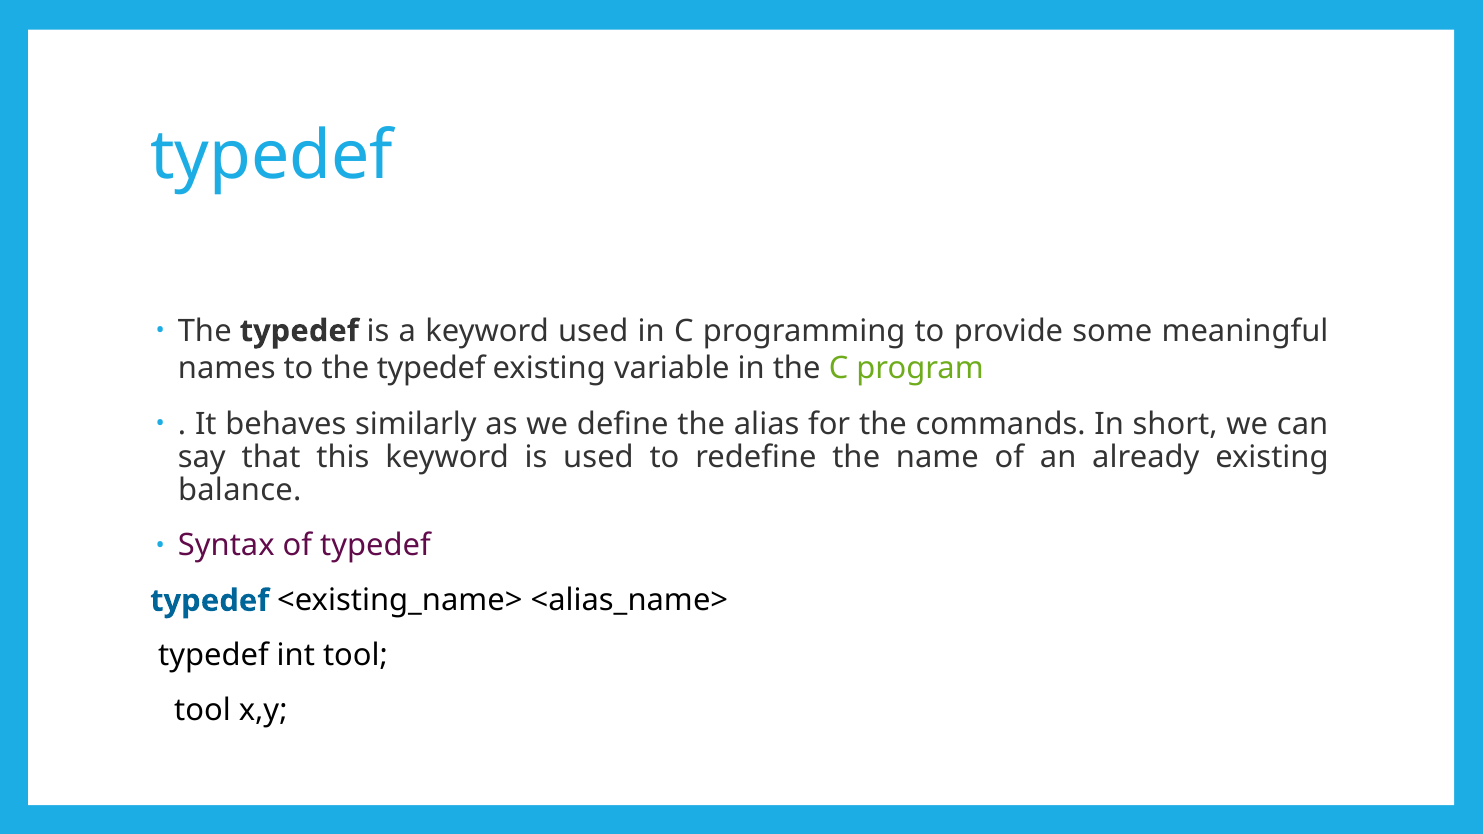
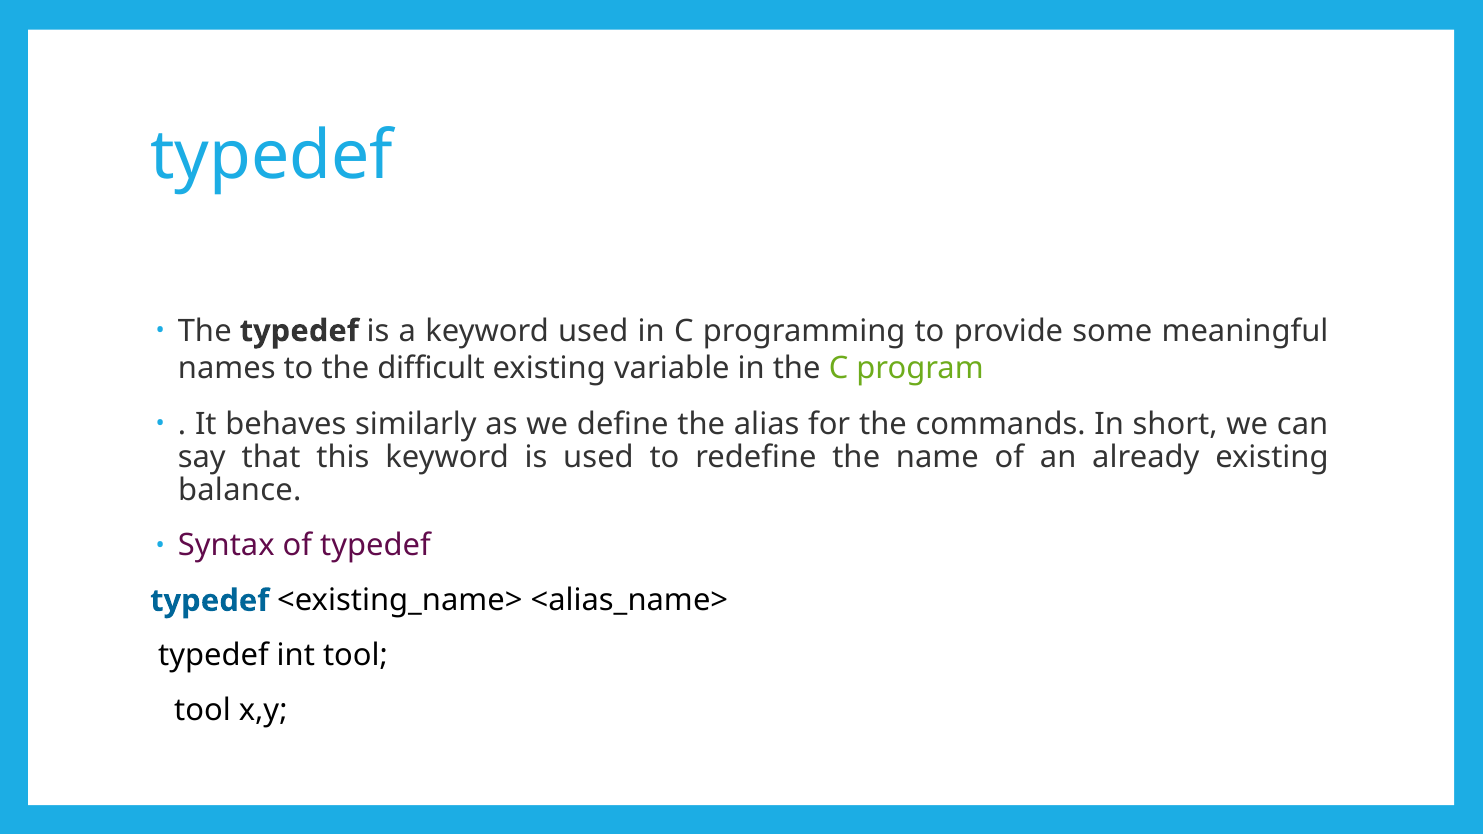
to the typedef: typedef -> difficult
